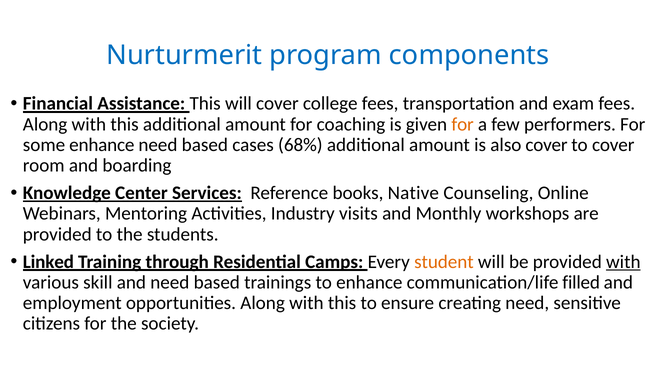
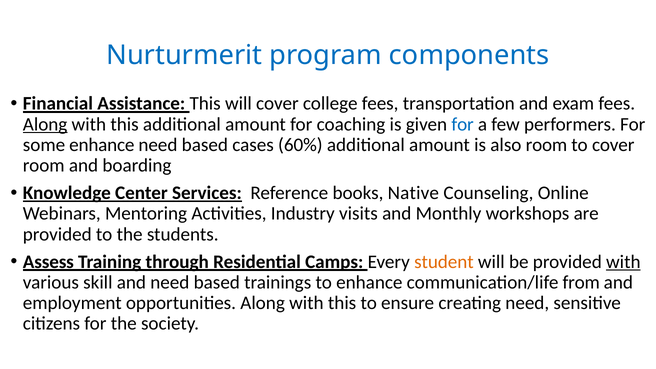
Along at (45, 124) underline: none -> present
for at (463, 124) colour: orange -> blue
68%: 68% -> 60%
also cover: cover -> room
Linked: Linked -> Assess
filled: filled -> from
